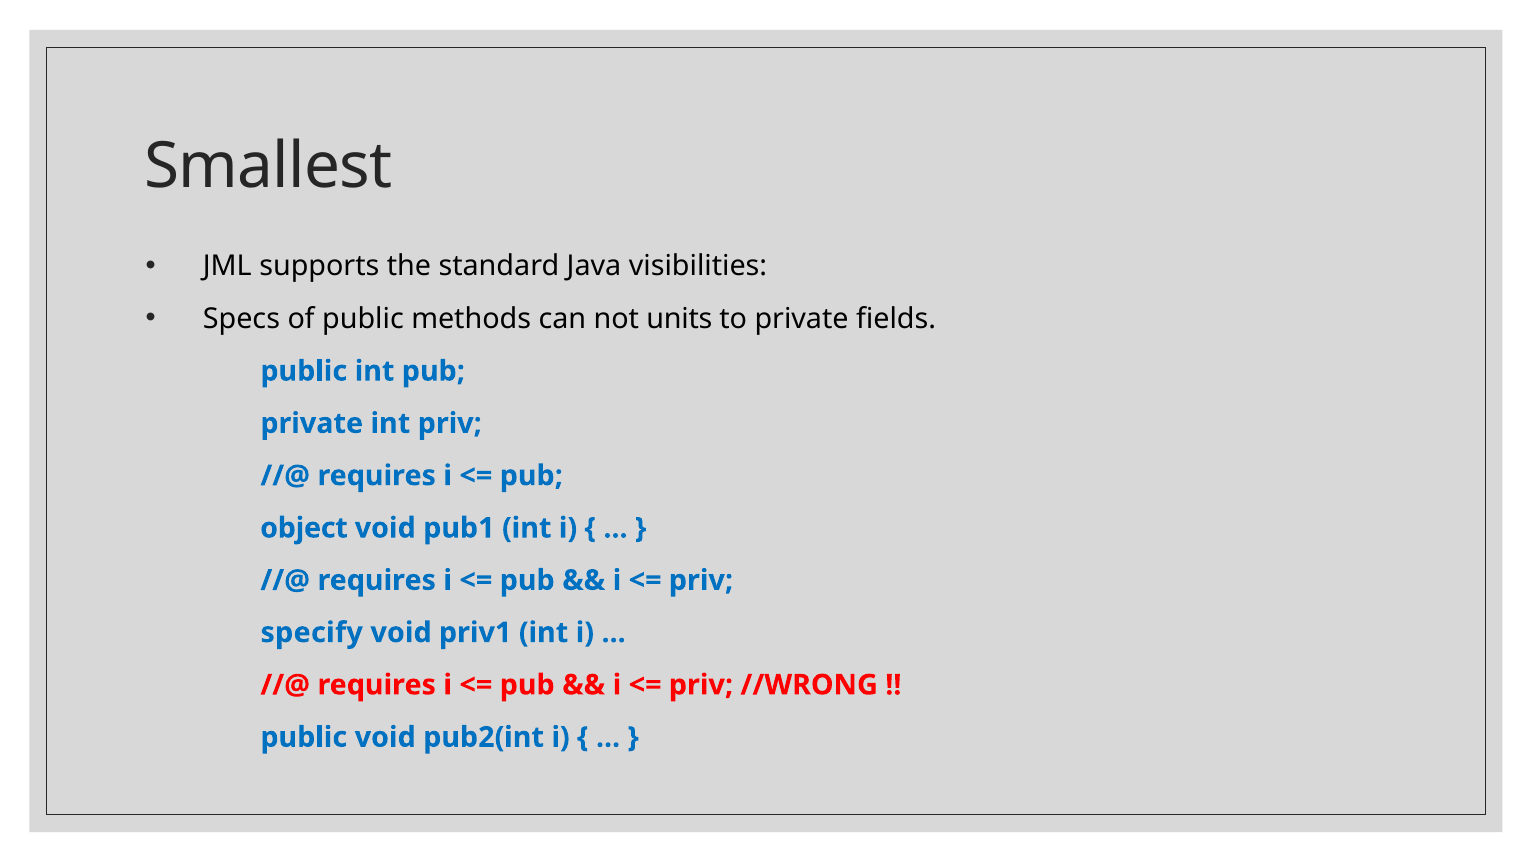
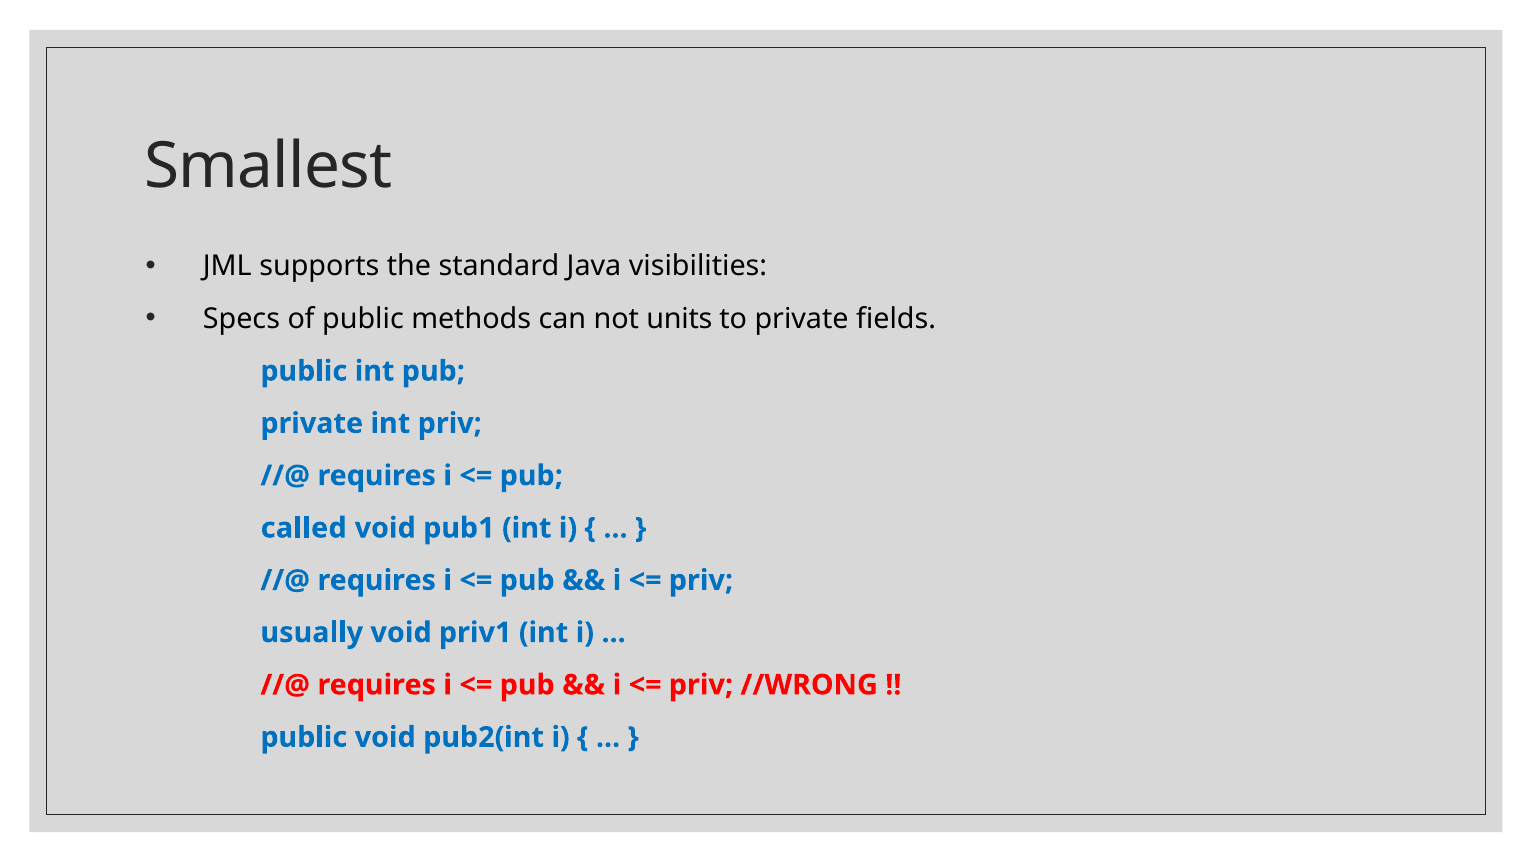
object: object -> called
specify: specify -> usually
